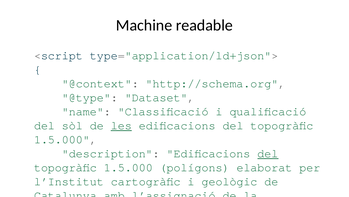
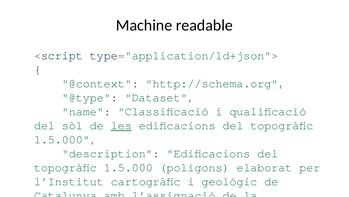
del at (268, 153) underline: present -> none
